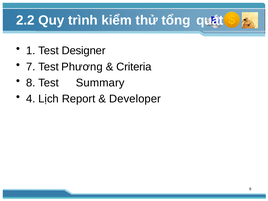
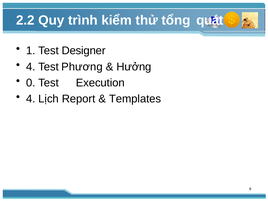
7 at (31, 67): 7 -> 4
Criteria: Criteria -> Hưởng
8: 8 -> 0
Summary: Summary -> Execution
Developer: Developer -> Templates
